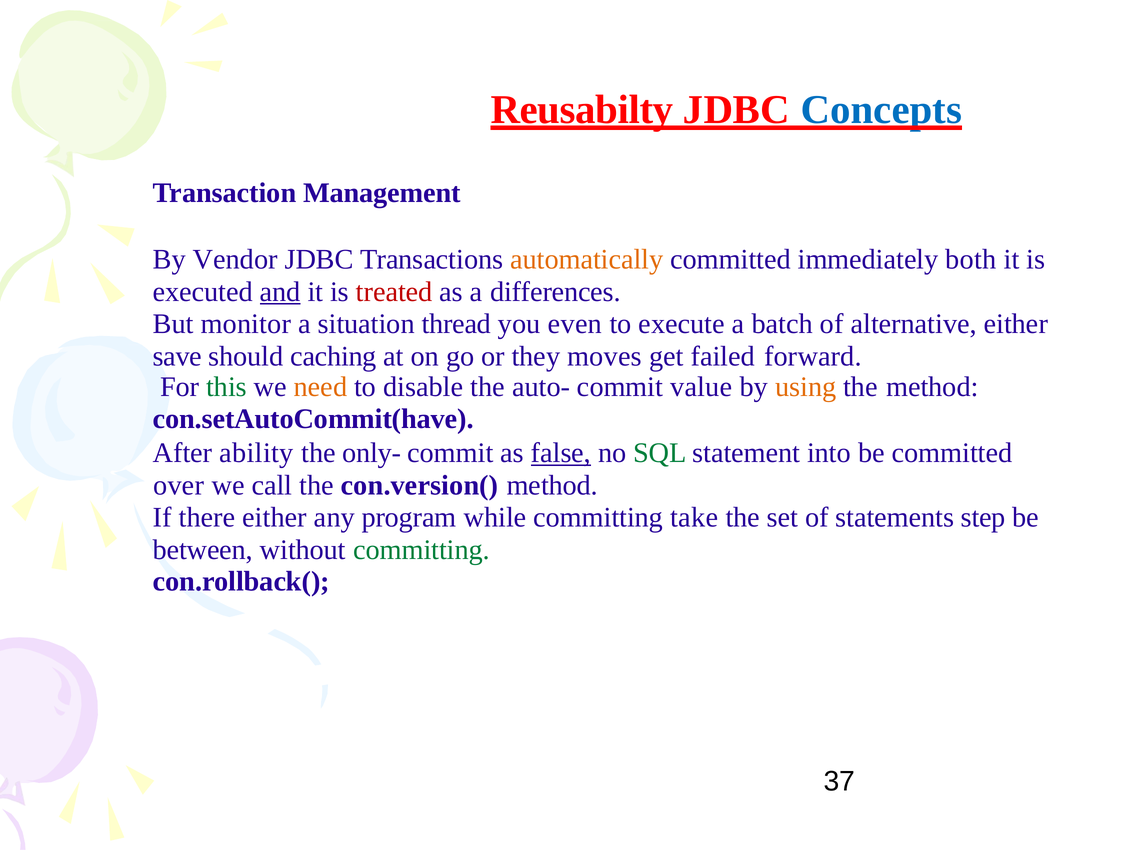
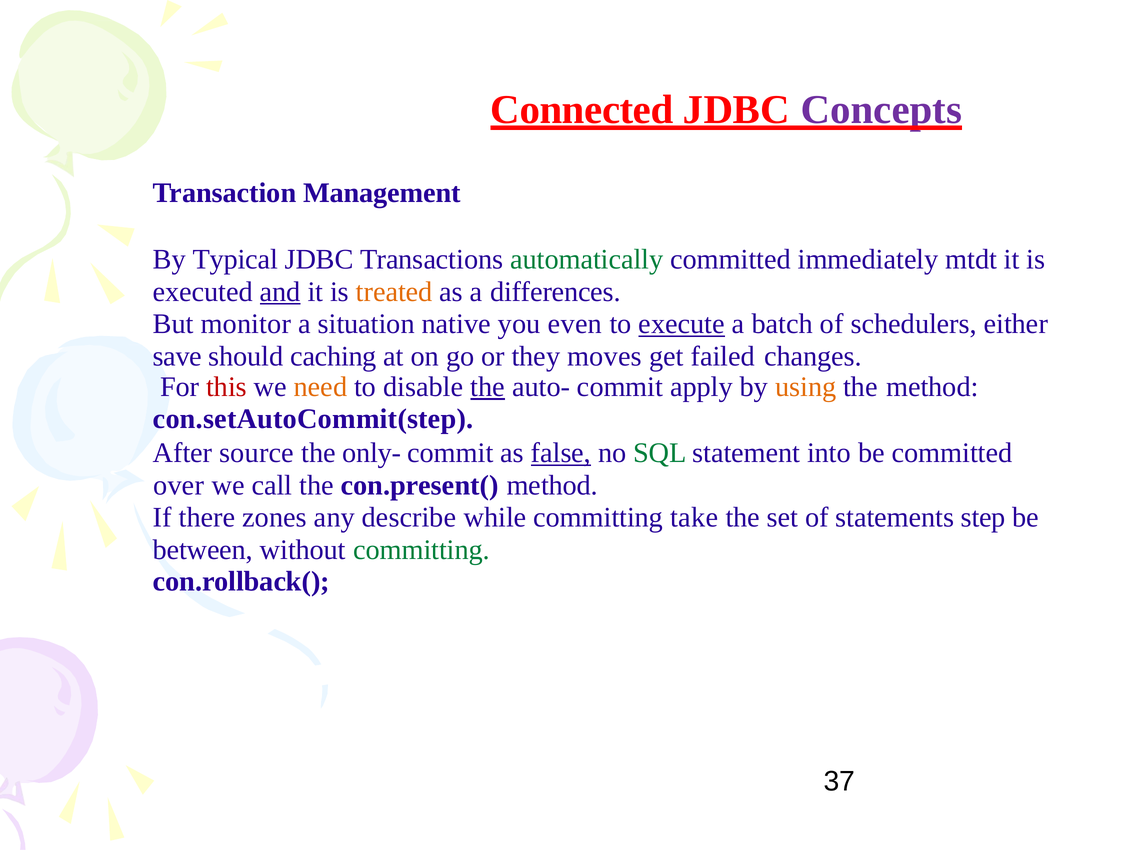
Reusabilty: Reusabilty -> Connected
Concepts colour: blue -> purple
Vendor: Vendor -> Typical
automatically colour: orange -> green
both: both -> mtdt
treated colour: red -> orange
thread: thread -> native
execute underline: none -> present
alternative: alternative -> schedulers
forward: forward -> changes
this colour: green -> red
the at (488, 387) underline: none -> present
value: value -> apply
con.setAutoCommit(have: con.setAutoCommit(have -> con.setAutoCommit(step
ability: ability -> source
con.version(: con.version( -> con.present(
there either: either -> zones
program: program -> describe
